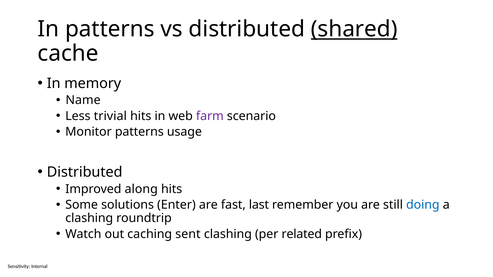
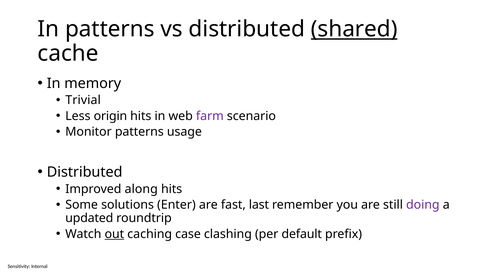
Name: Name -> Trivial
trivial: trivial -> origin
doing colour: blue -> purple
clashing at (89, 218): clashing -> updated
out underline: none -> present
sent: sent -> case
related: related -> default
